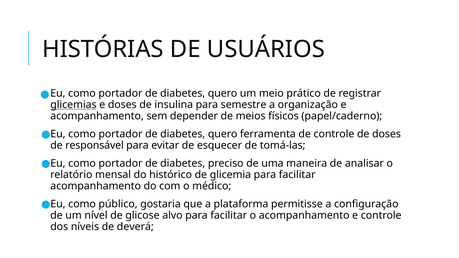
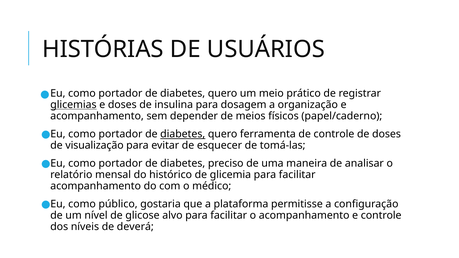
semestre: semestre -> dosagem
diabetes at (183, 134) underline: none -> present
responsável: responsável -> visualização
